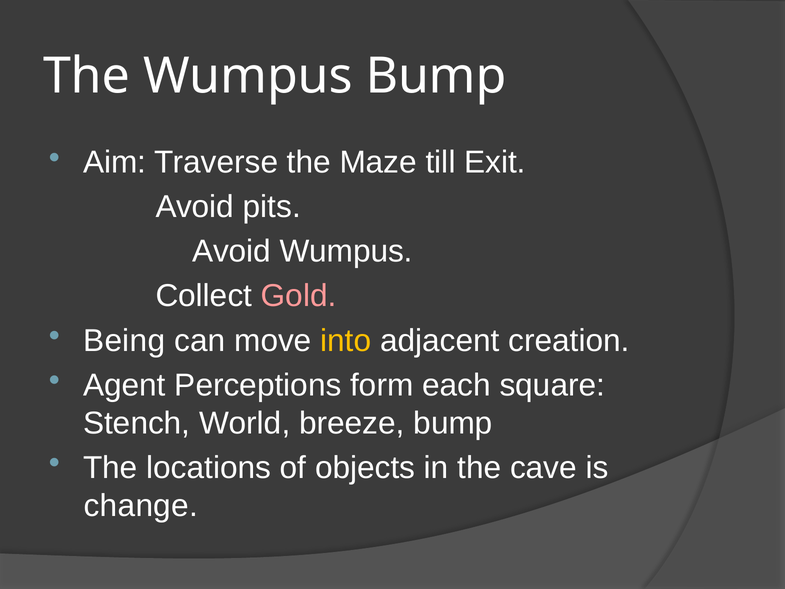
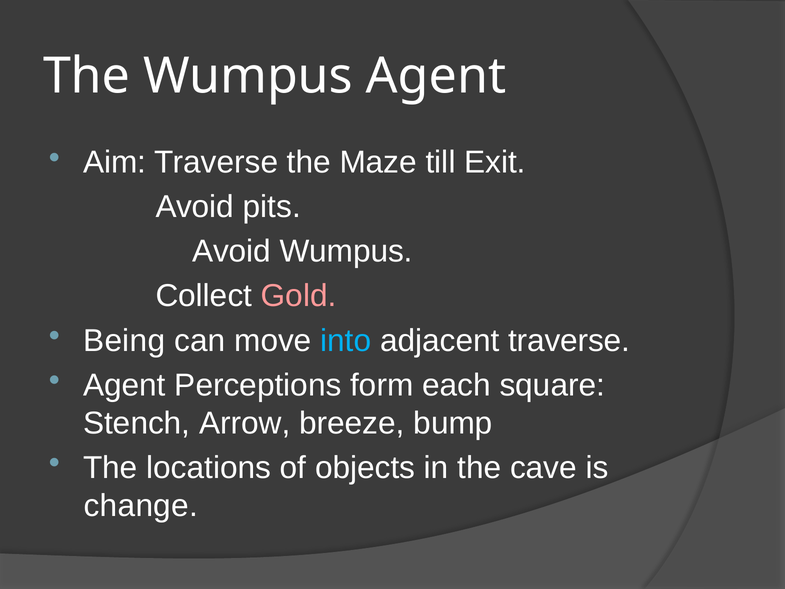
Wumpus Bump: Bump -> Agent
into colour: yellow -> light blue
adjacent creation: creation -> traverse
World: World -> Arrow
